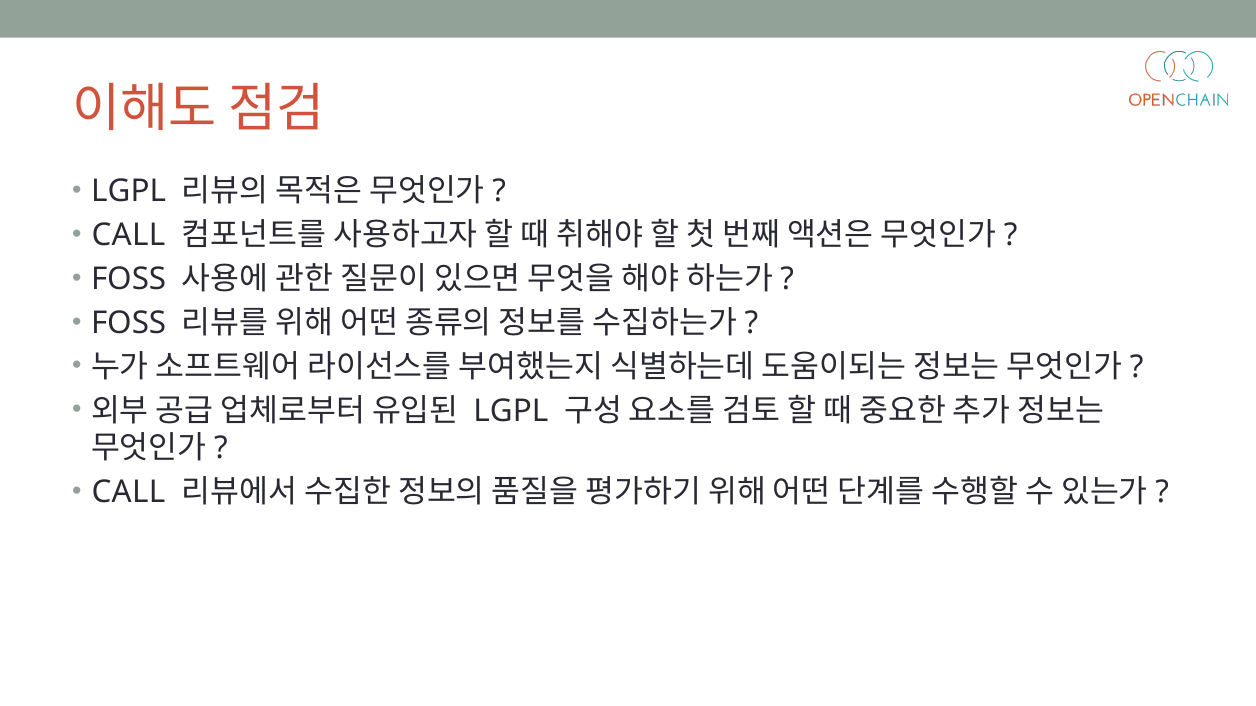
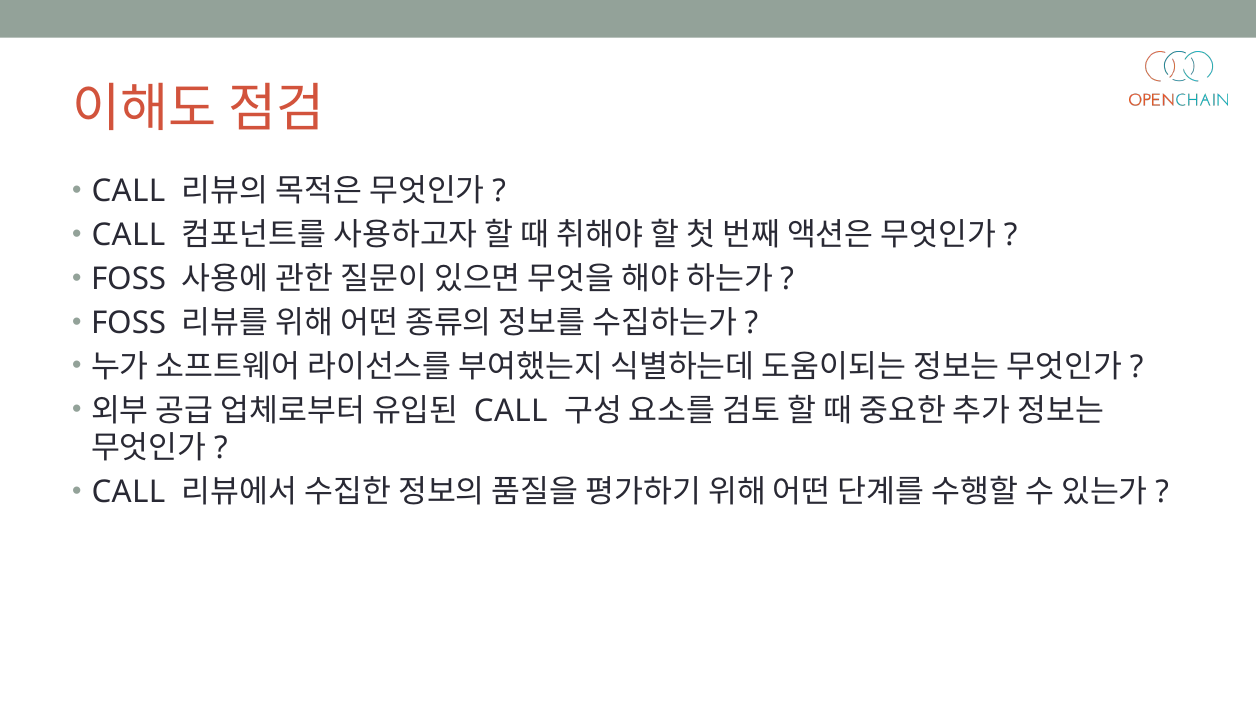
LGPL at (129, 191): LGPL -> CALL
LGPL at (511, 411): LGPL -> CALL
